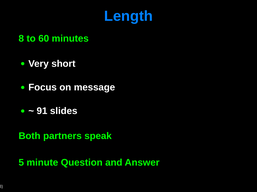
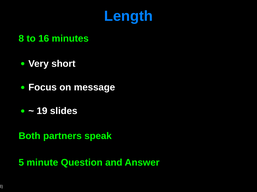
60: 60 -> 16
91: 91 -> 19
